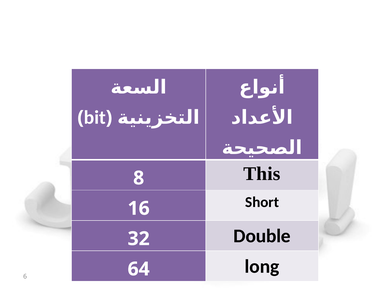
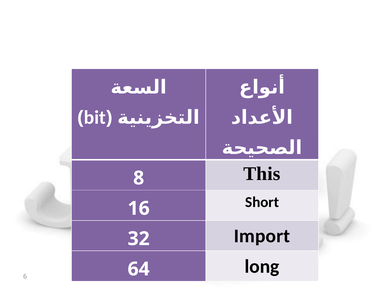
Double: Double -> Import
